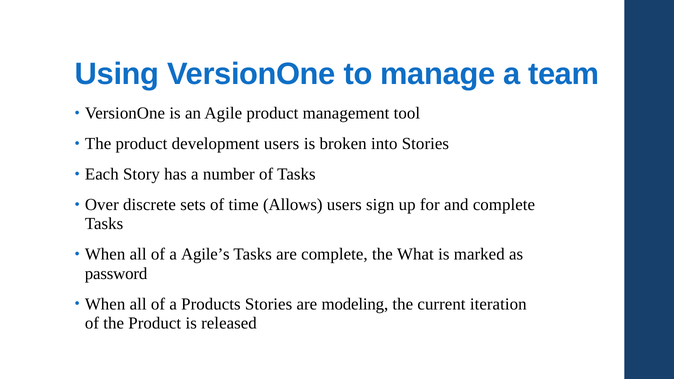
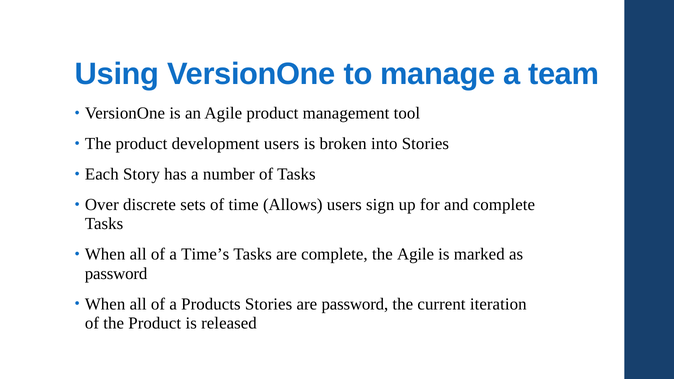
Agile’s: Agile’s -> Time’s
the What: What -> Agile
are modeling: modeling -> password
